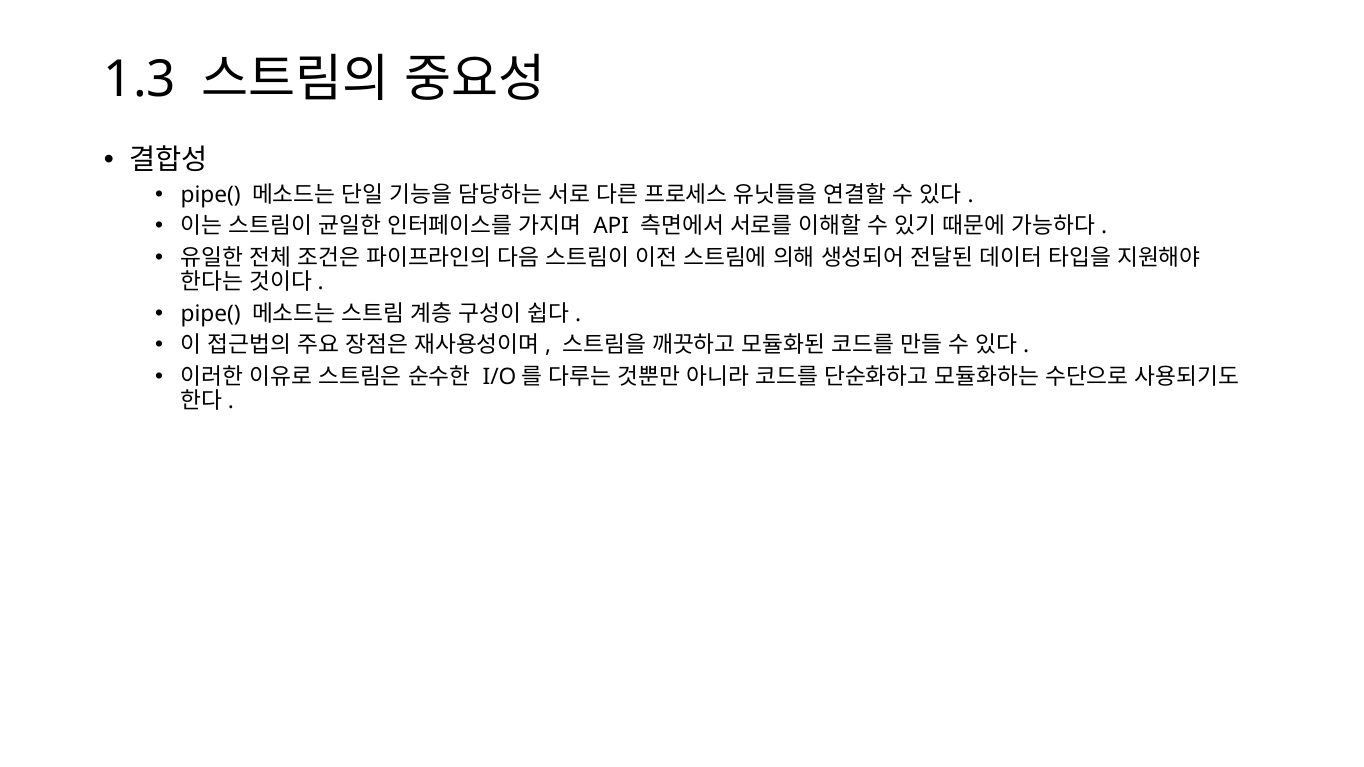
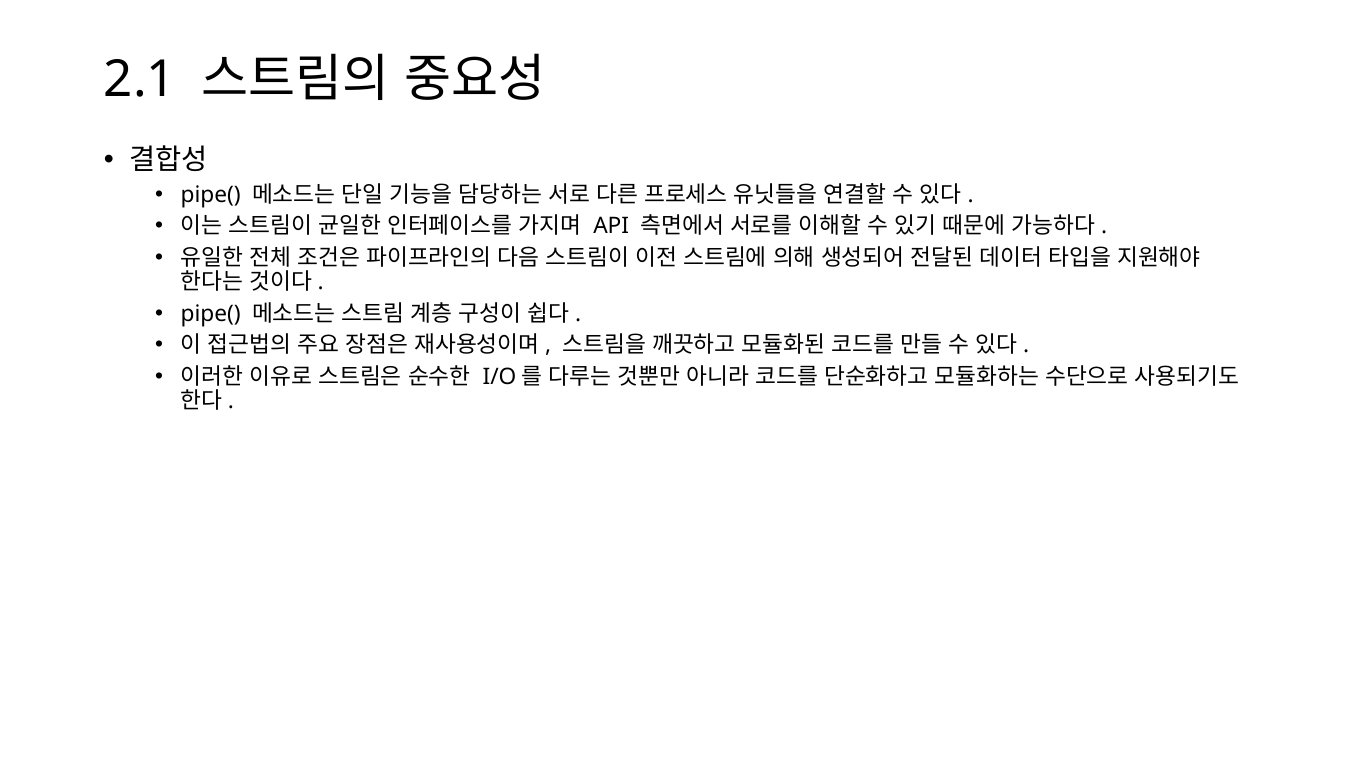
1.3: 1.3 -> 2.1
